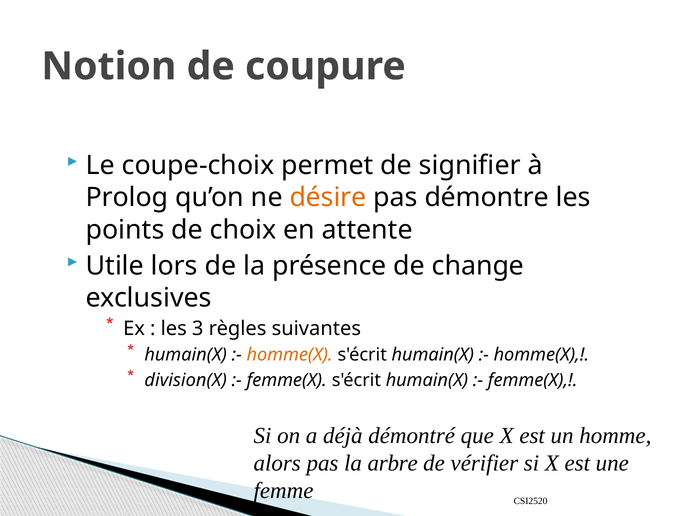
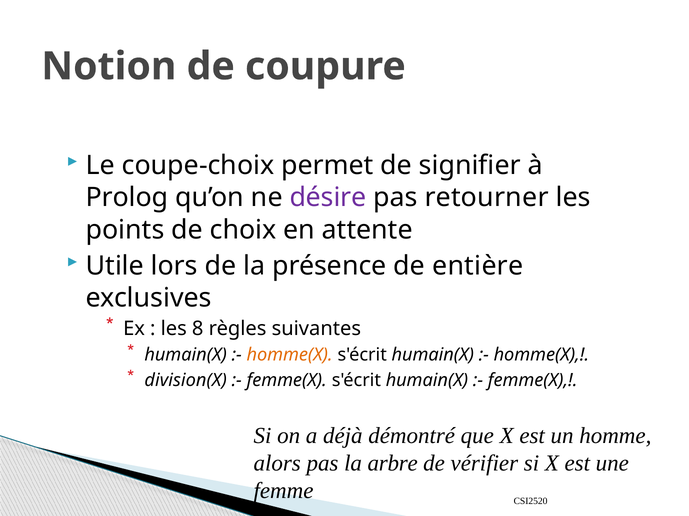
désire colour: orange -> purple
démontre: démontre -> retourner
change: change -> entière
3: 3 -> 8
